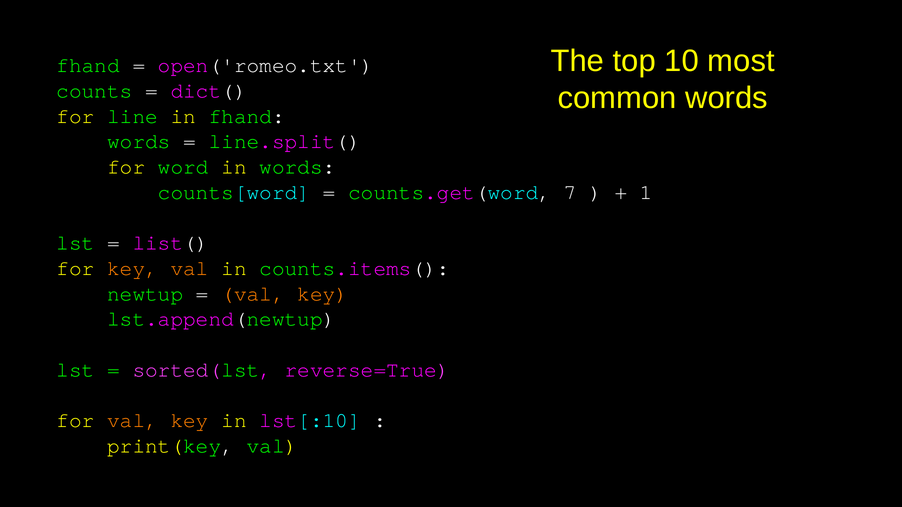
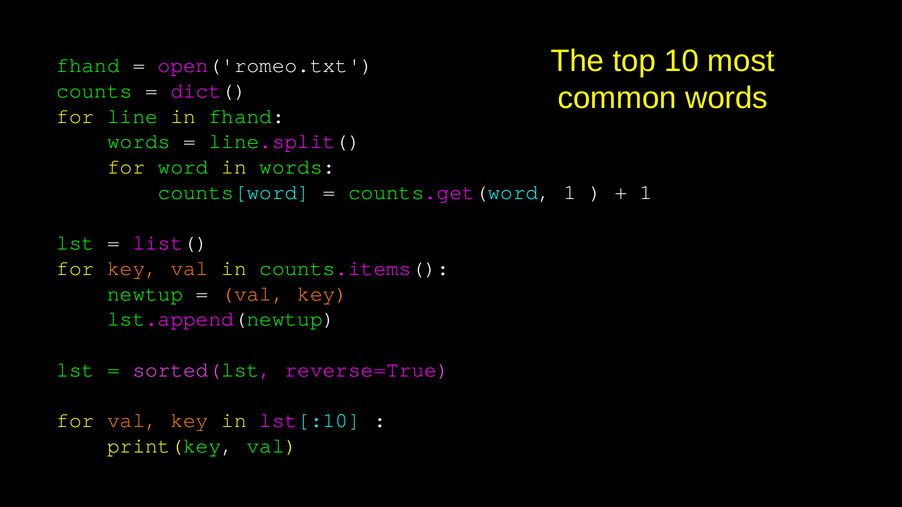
counts.get(word 7: 7 -> 1
